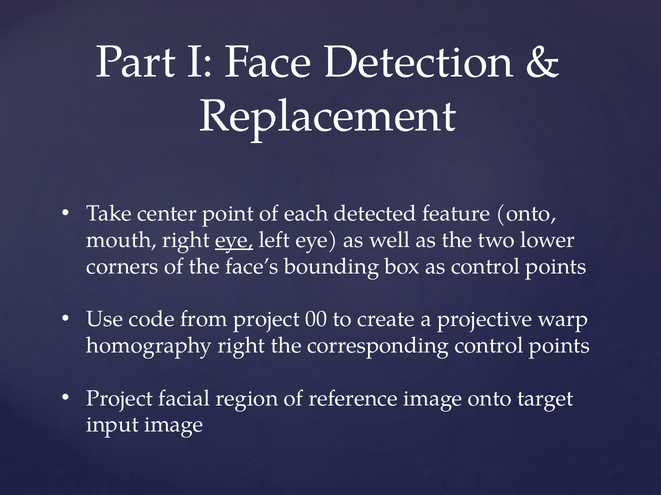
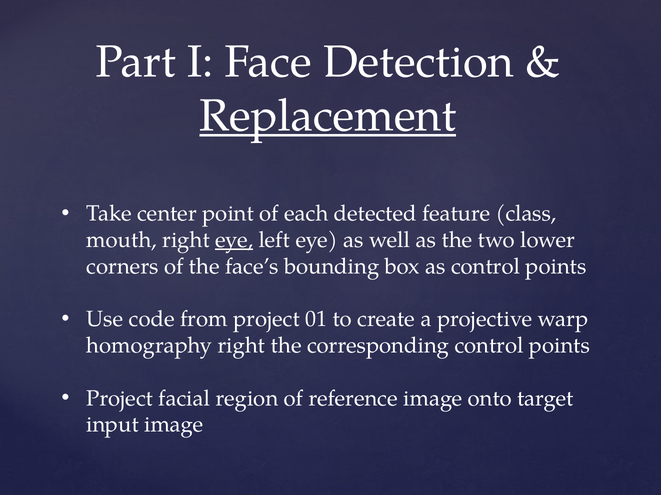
Replacement underline: none -> present
feature onto: onto -> class
00: 00 -> 01
